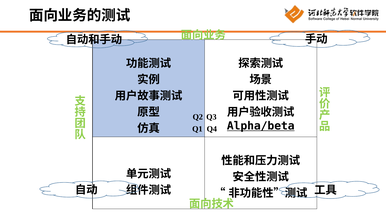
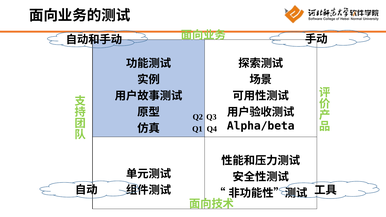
Alpha/beta underline: present -> none
